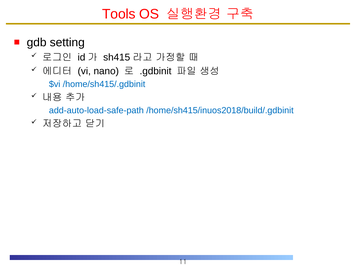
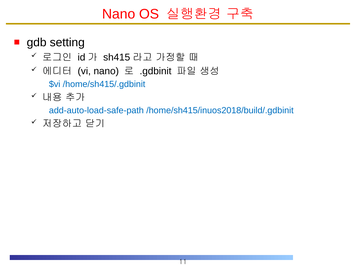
Tools at (119, 14): Tools -> Nano
